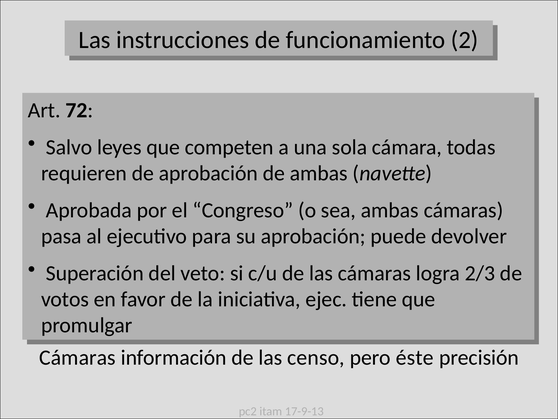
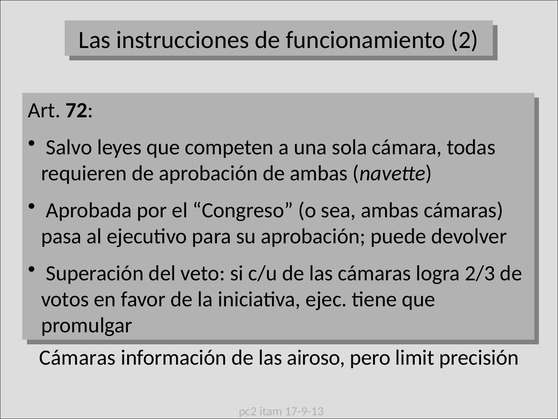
censo: censo -> airoso
éste: éste -> limit
